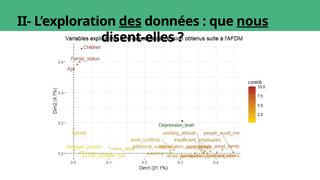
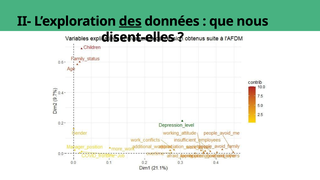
nous underline: present -> none
